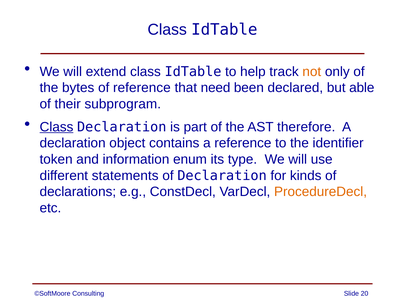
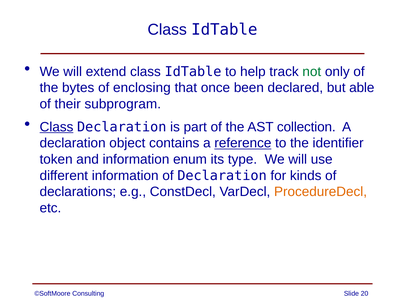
not colour: orange -> green
of reference: reference -> enclosing
need: need -> once
therefore: therefore -> collection
reference at (243, 143) underline: none -> present
different statements: statements -> information
